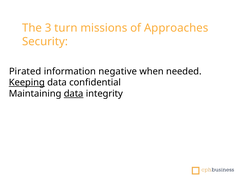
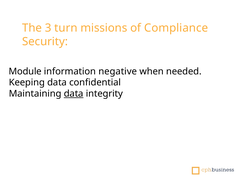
Approaches: Approaches -> Compliance
Pirated: Pirated -> Module
Keeping underline: present -> none
